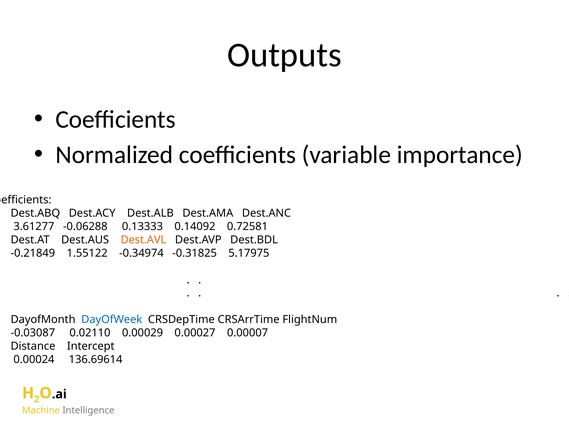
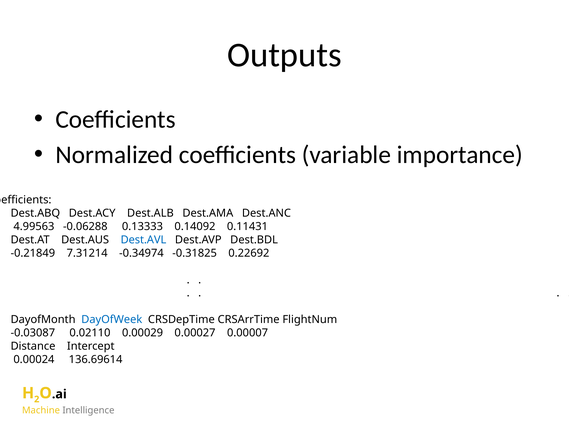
3.61277: 3.61277 -> 4.99563
0.72581: 0.72581 -> 0.11431
Dest.AVL colour: orange -> blue
1.55122: 1.55122 -> 7.31214
5.17975: 5.17975 -> 0.22692
